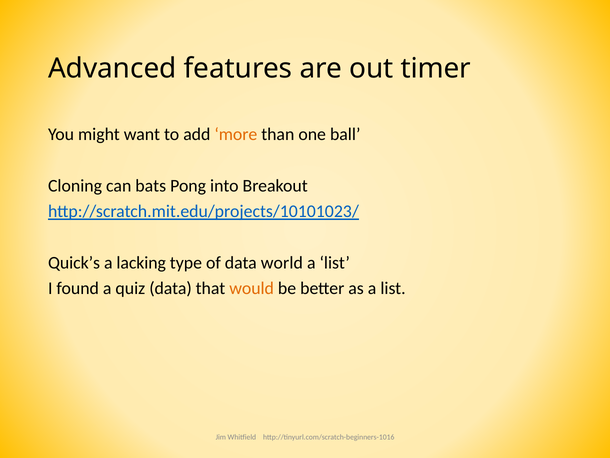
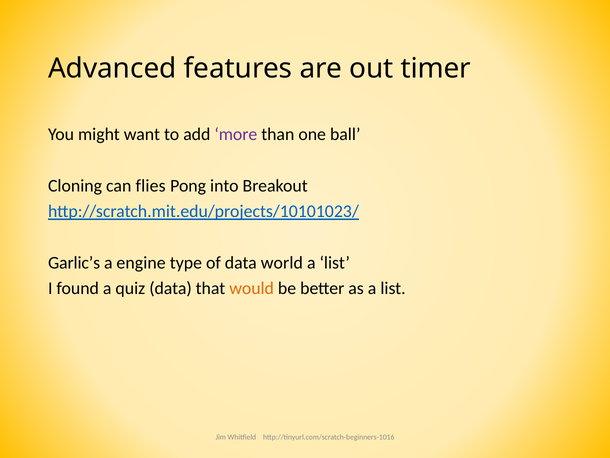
more colour: orange -> purple
bats: bats -> flies
Quick’s: Quick’s -> Garlic’s
lacking: lacking -> engine
